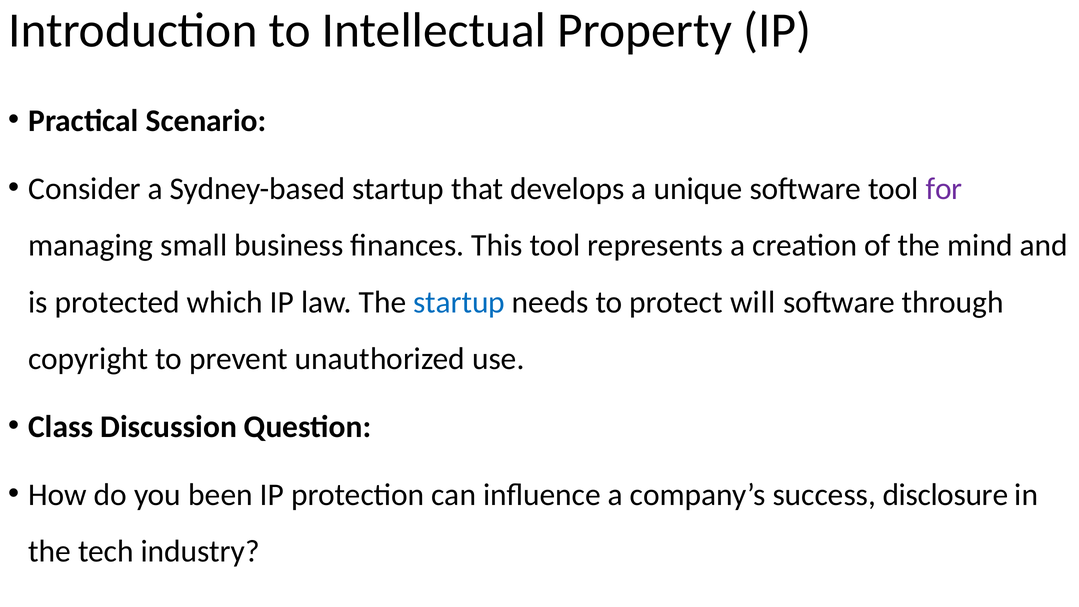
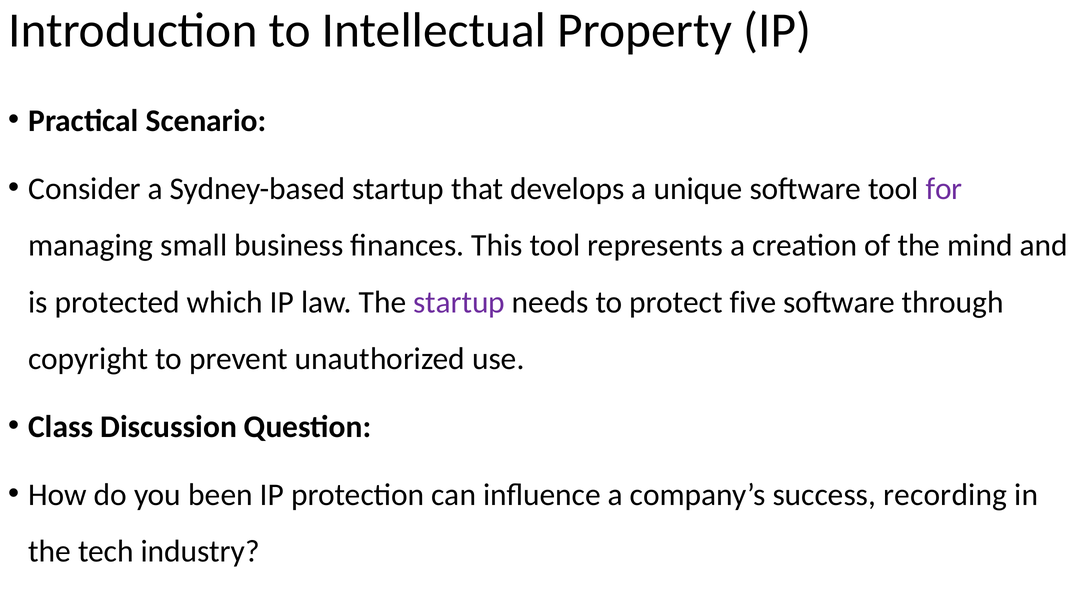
startup at (459, 302) colour: blue -> purple
will: will -> five
disclosure: disclosure -> recording
